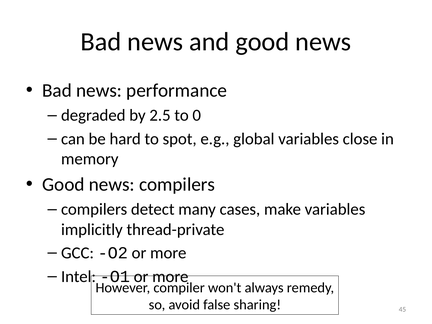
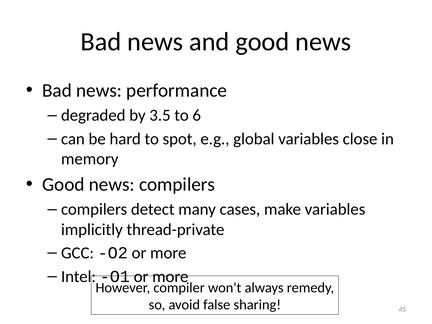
2.5: 2.5 -> 3.5
0: 0 -> 6
